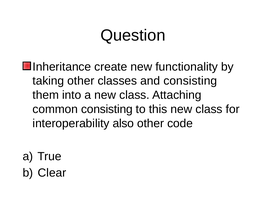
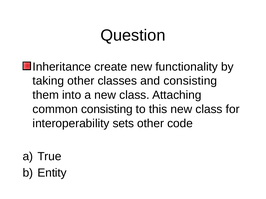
also: also -> sets
Clear: Clear -> Entity
